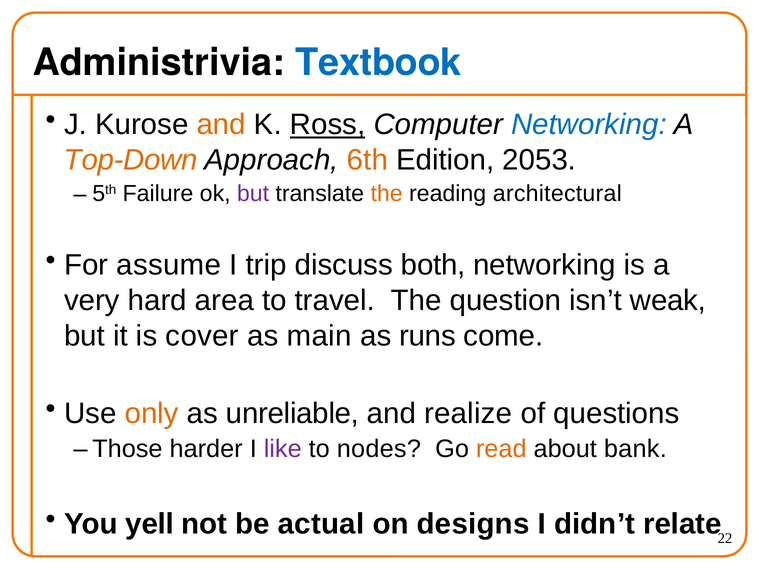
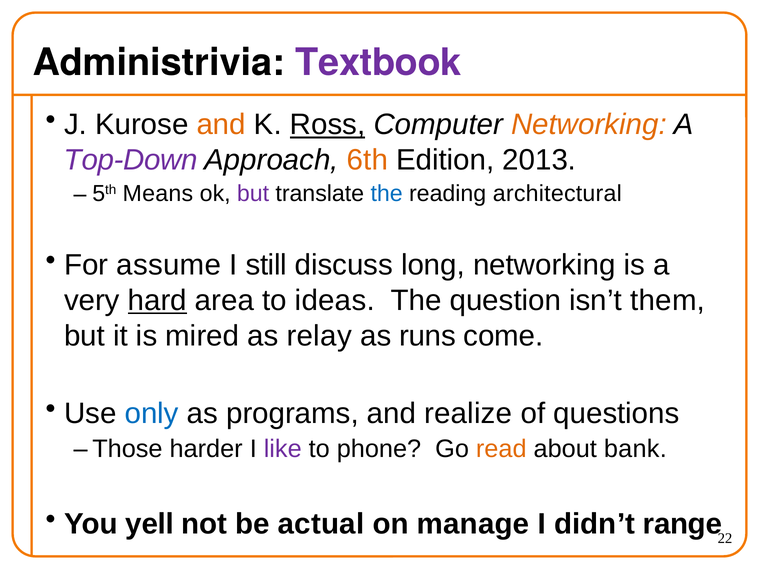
Textbook colour: blue -> purple
Networking at (589, 125) colour: blue -> orange
Top-Down colour: orange -> purple
2053: 2053 -> 2013
Failure: Failure -> Means
the at (387, 194) colour: orange -> blue
trip: trip -> still
both: both -> long
hard underline: none -> present
travel: travel -> ideas
weak: weak -> them
cover: cover -> mired
main: main -> relay
only colour: orange -> blue
unreliable: unreliable -> programs
nodes: nodes -> phone
designs: designs -> manage
relate: relate -> range
